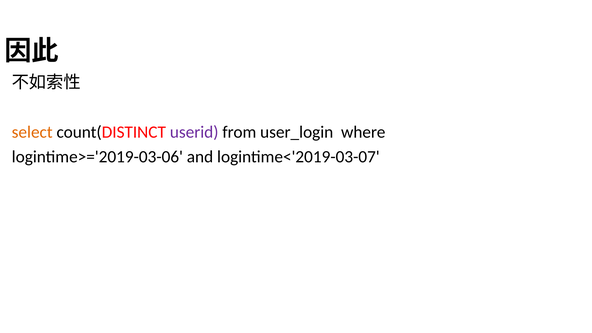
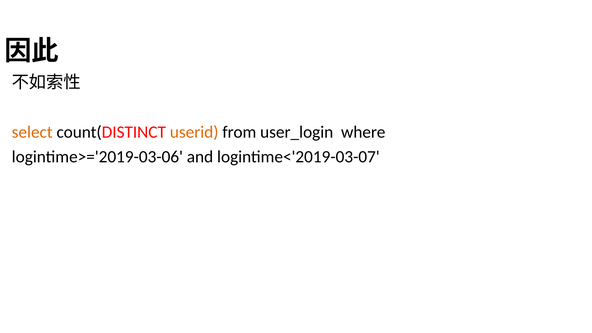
userid colour: purple -> orange
